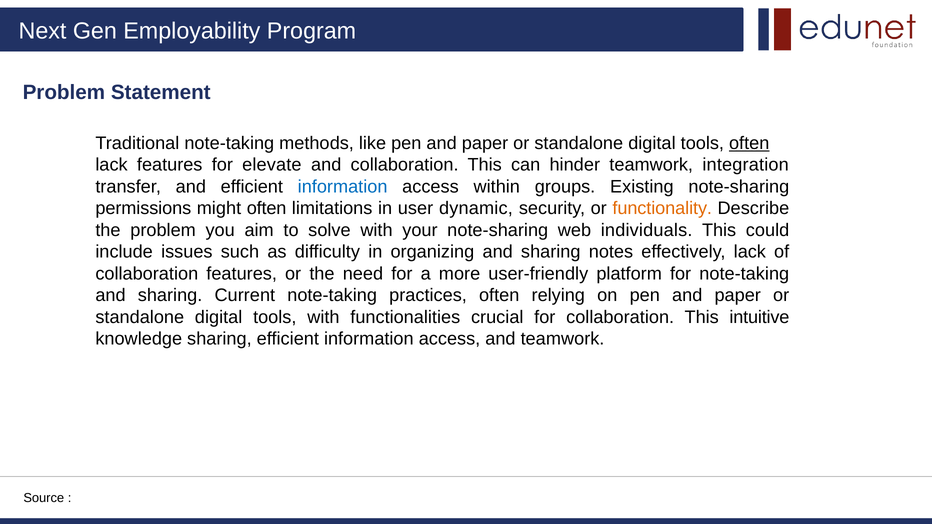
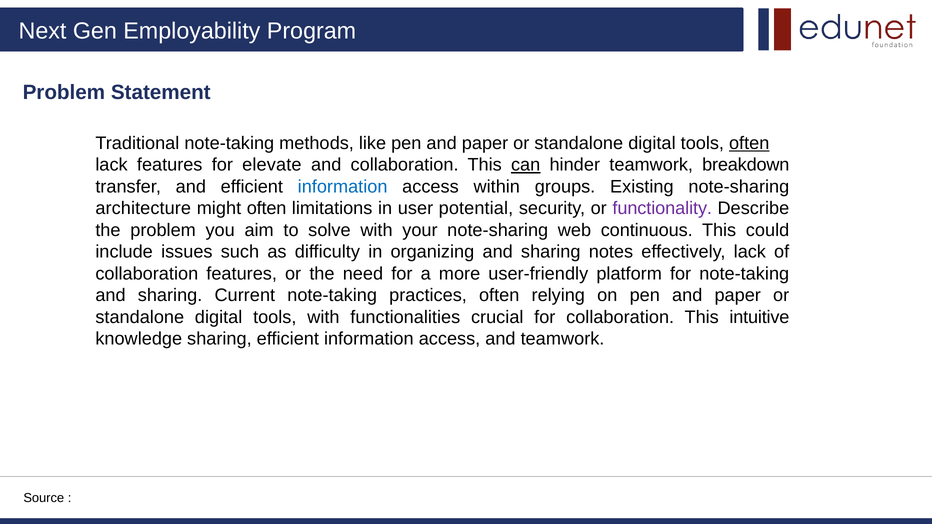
can underline: none -> present
integration: integration -> breakdown
permissions: permissions -> architecture
dynamic: dynamic -> potential
functionality colour: orange -> purple
individuals: individuals -> continuous
